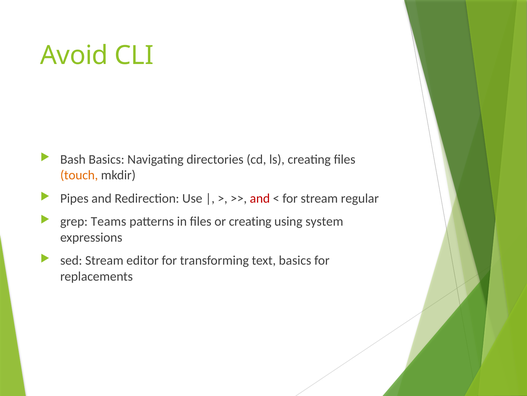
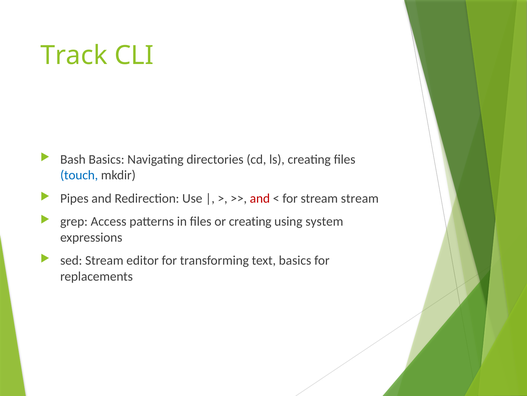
Avoid: Avoid -> Track
touch colour: orange -> blue
stream regular: regular -> stream
Teams: Teams -> Access
